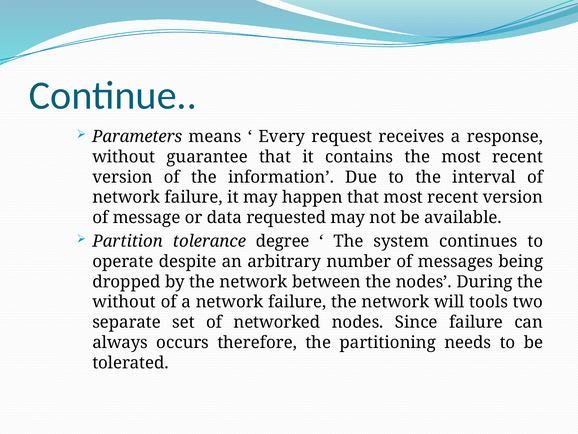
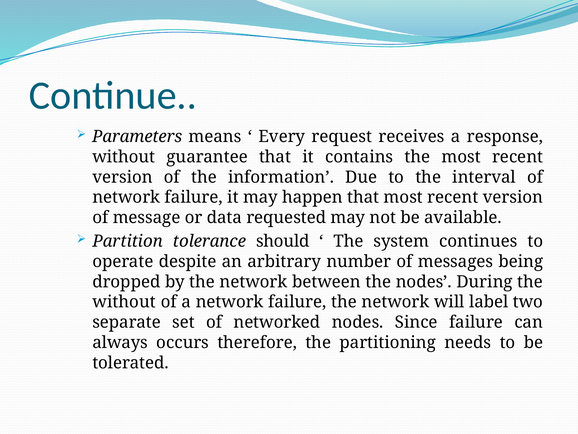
degree: degree -> should
tools: tools -> label
